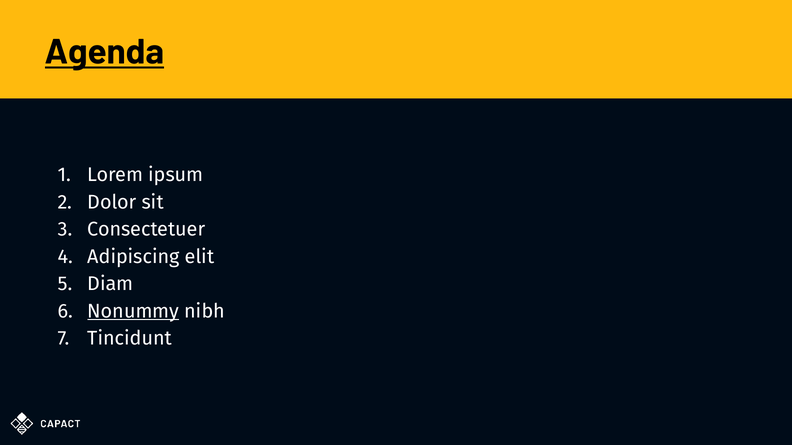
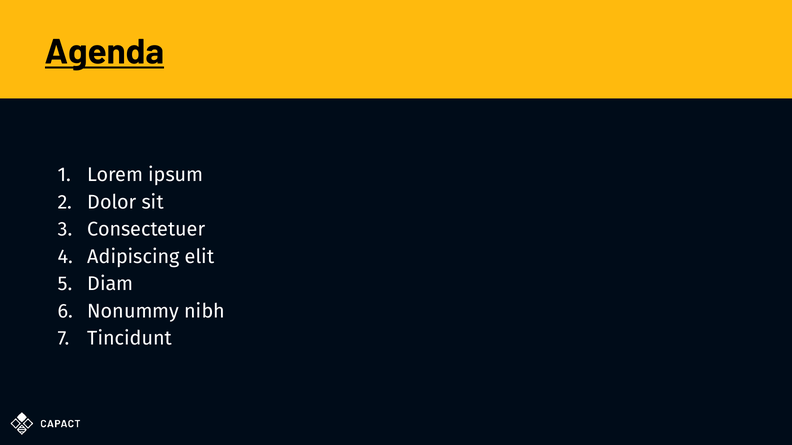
Nonummy underline: present -> none
